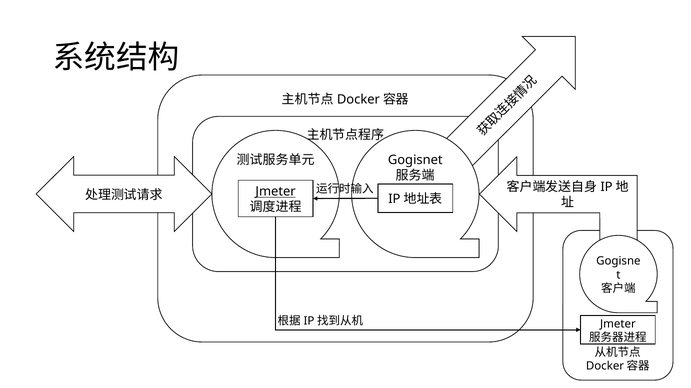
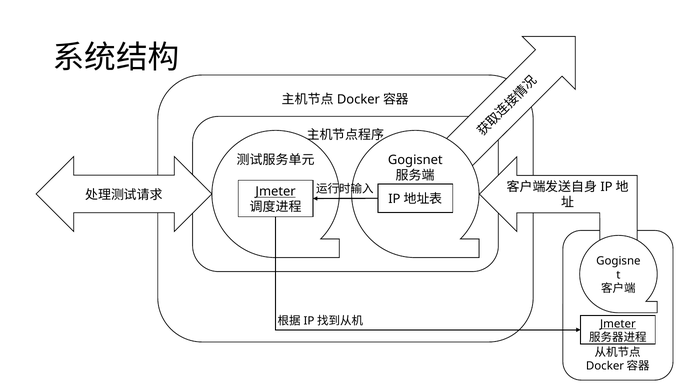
Jmeter at (618, 324) underline: none -> present
